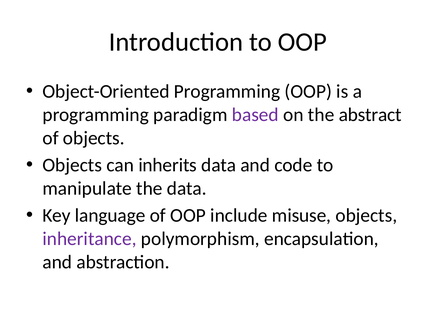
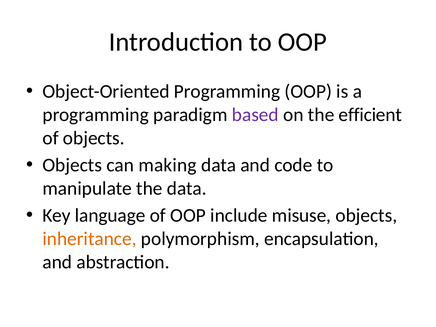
abstract: abstract -> efficient
inherits: inherits -> making
inheritance colour: purple -> orange
